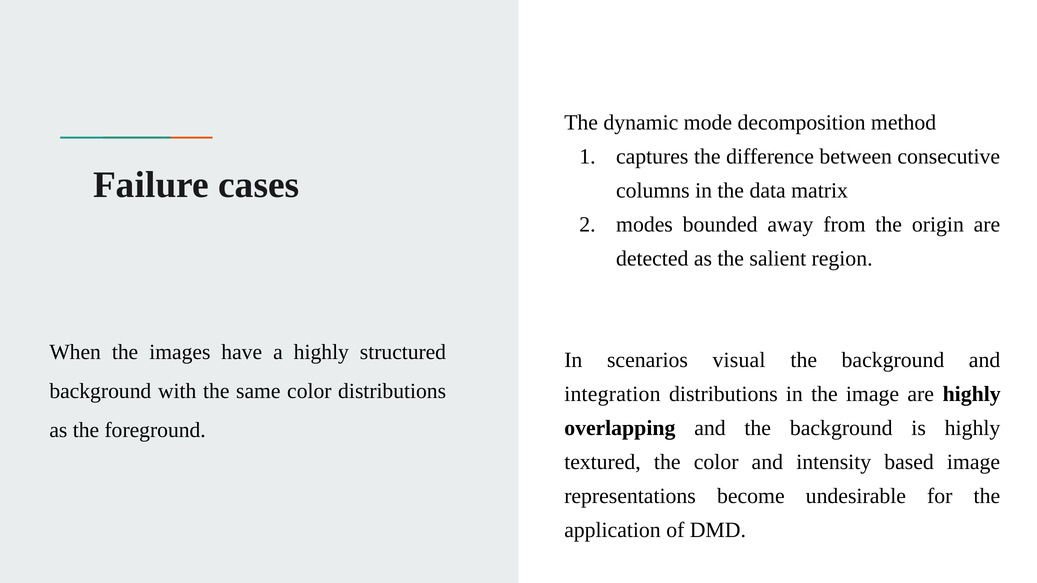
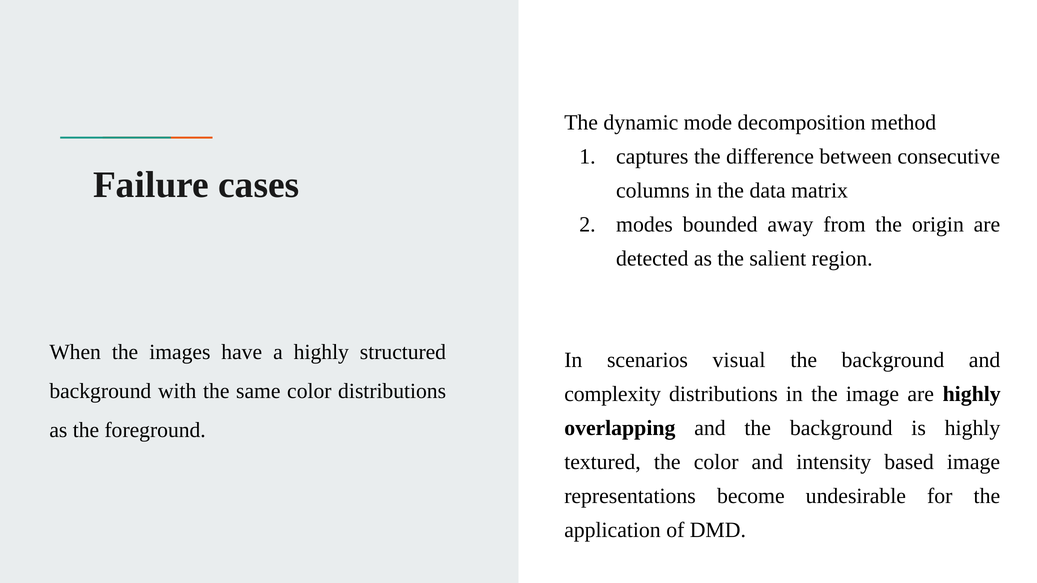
integration: integration -> complexity
